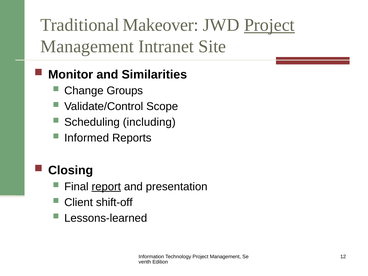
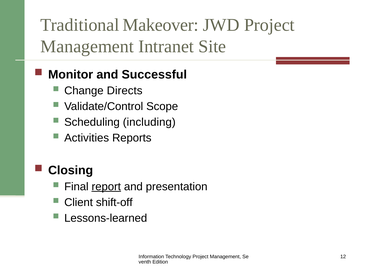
Project at (269, 25) underline: present -> none
Similarities: Similarities -> Successful
Groups: Groups -> Directs
Informed: Informed -> Activities
